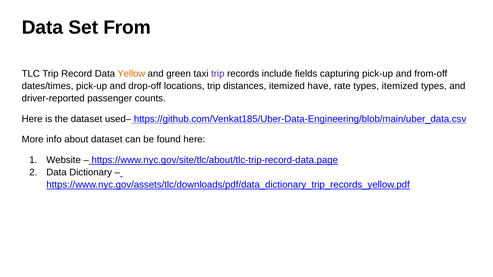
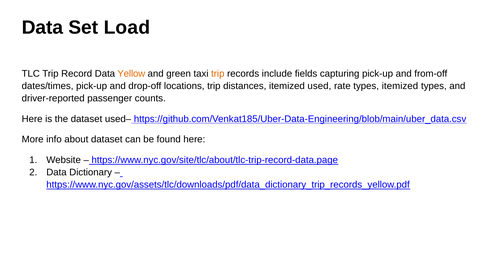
From: From -> Load
trip at (218, 74) colour: purple -> orange
have: have -> used
